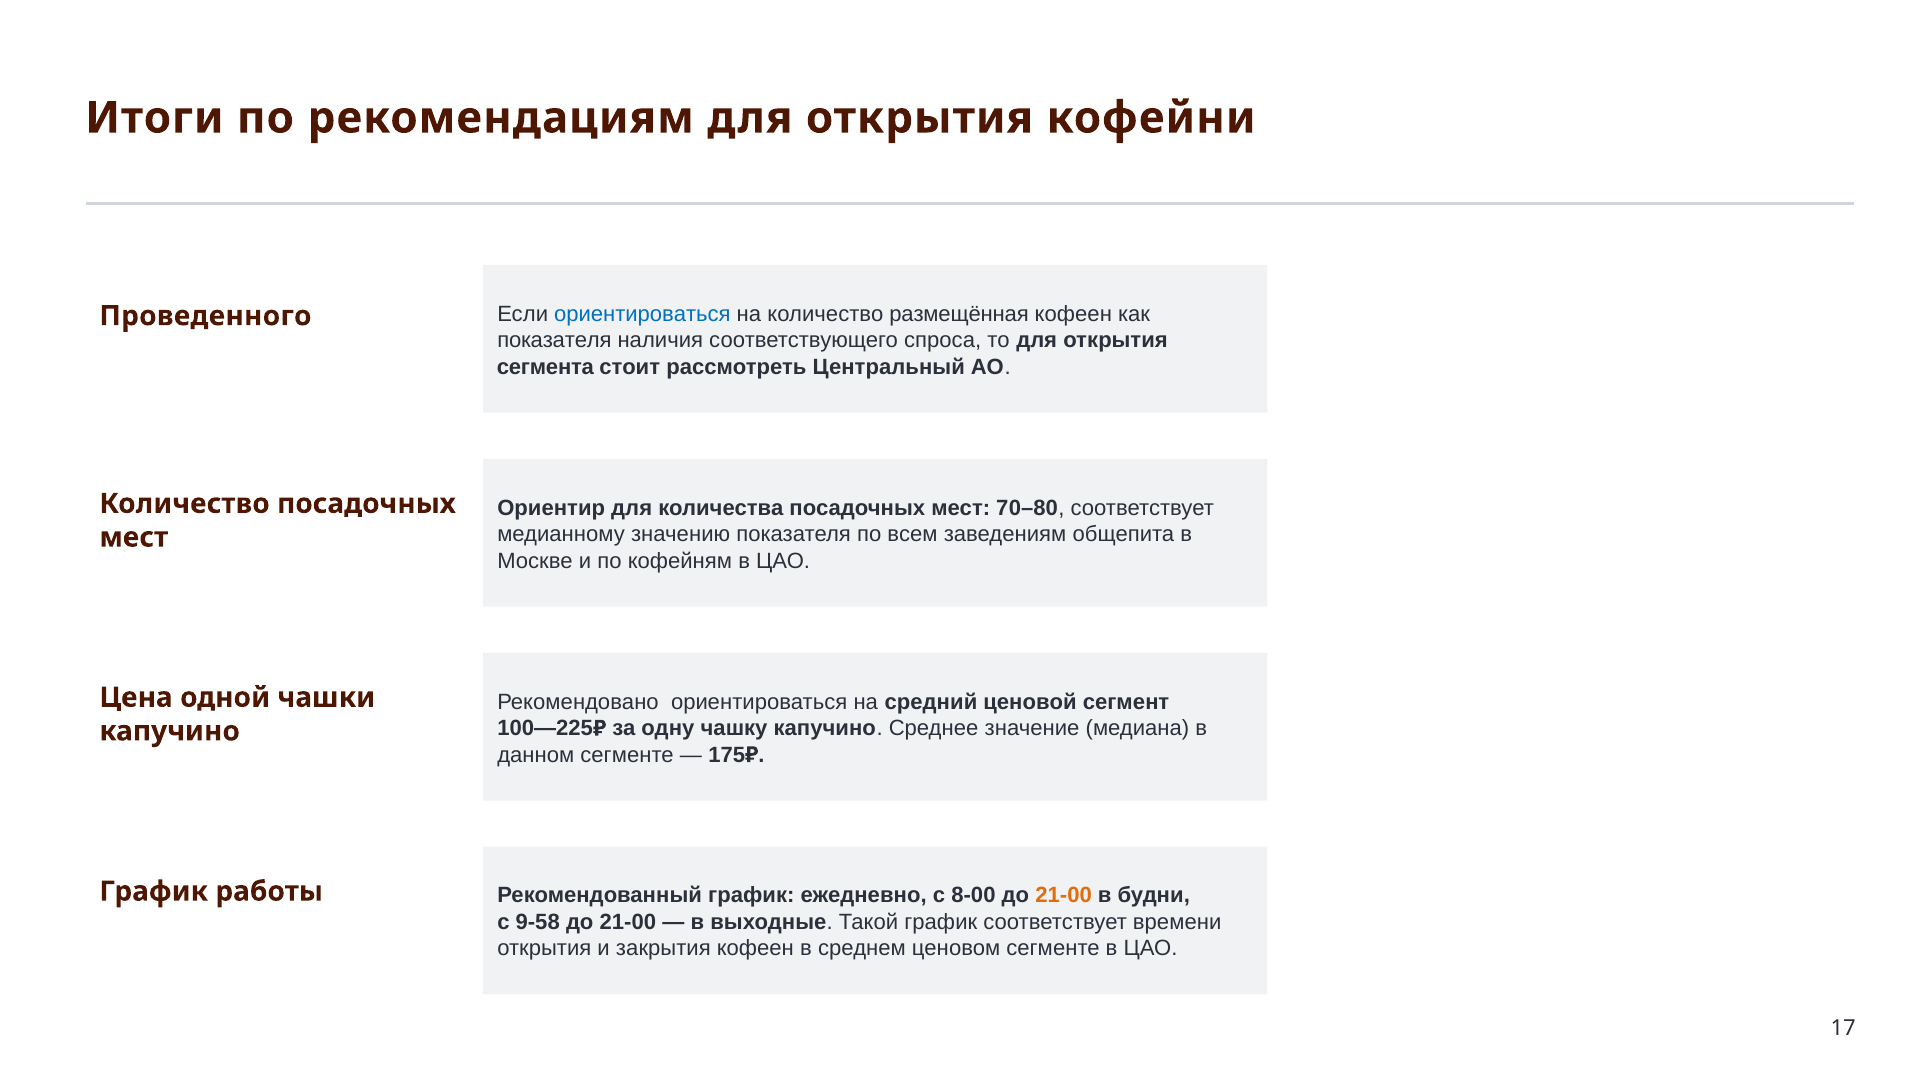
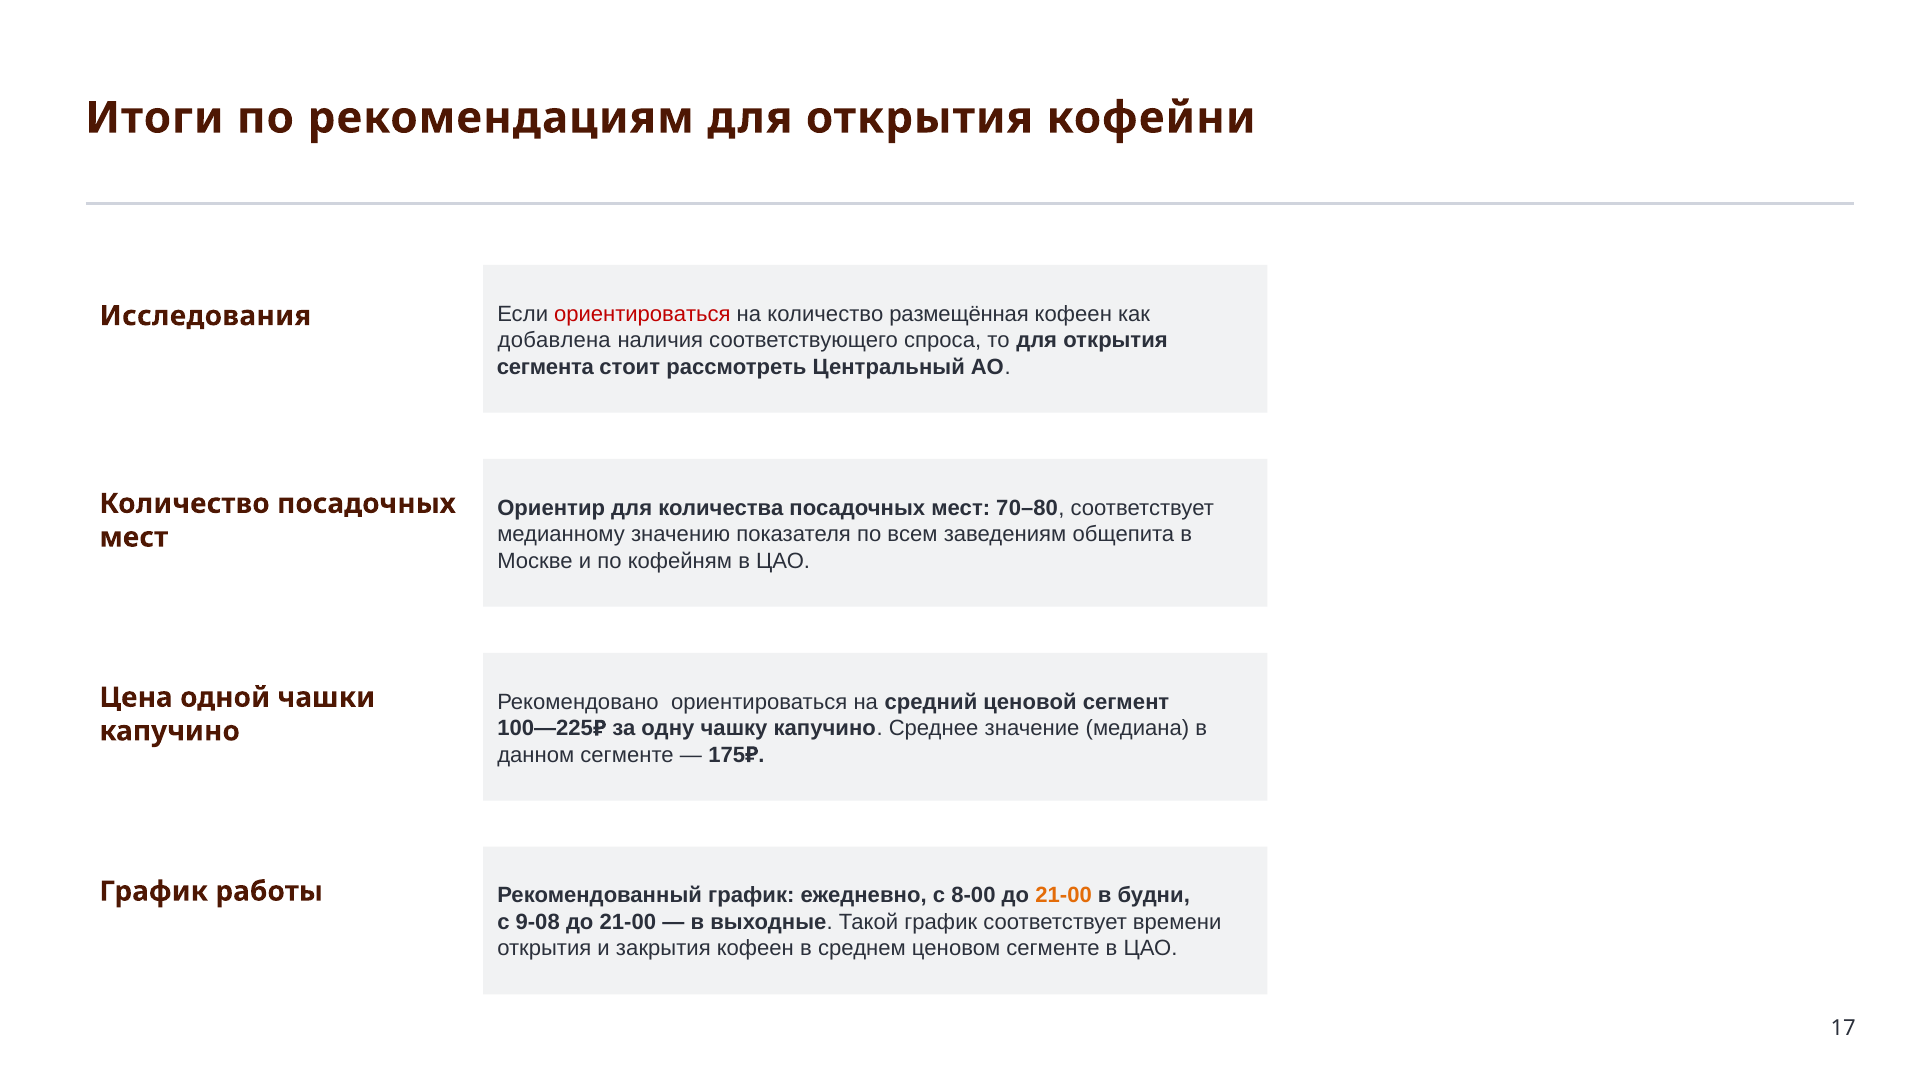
ориентироваться at (642, 314) colour: blue -> red
Проведенного: Проведенного -> Исследования
показателя at (554, 340): показателя -> добавлена
9-58: 9-58 -> 9-08
